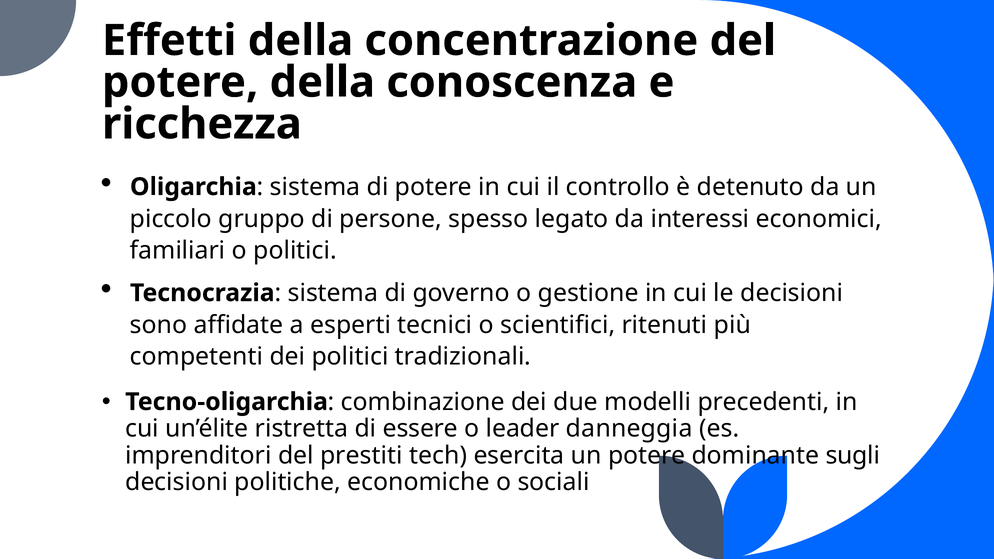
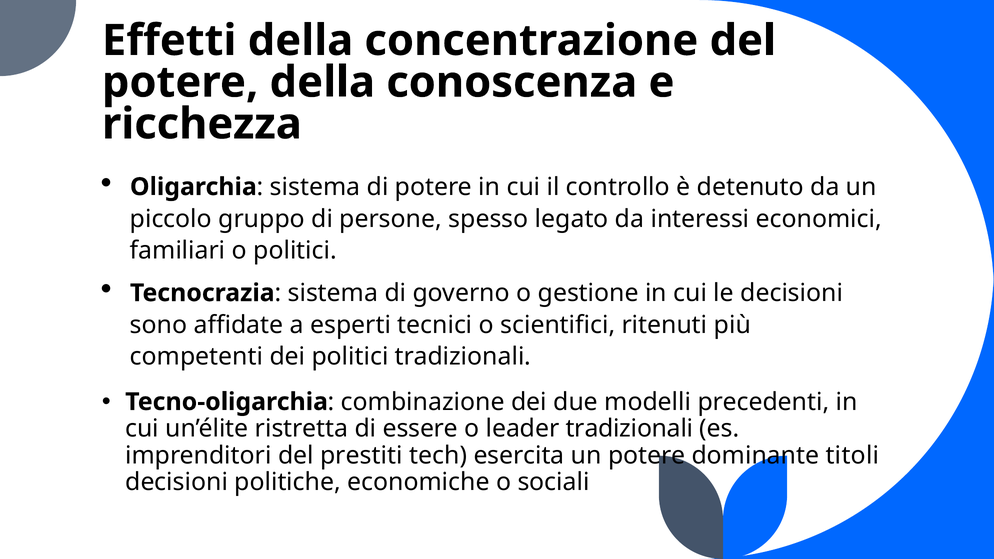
leader danneggia: danneggia -> tradizionali
sugli: sugli -> titoli
